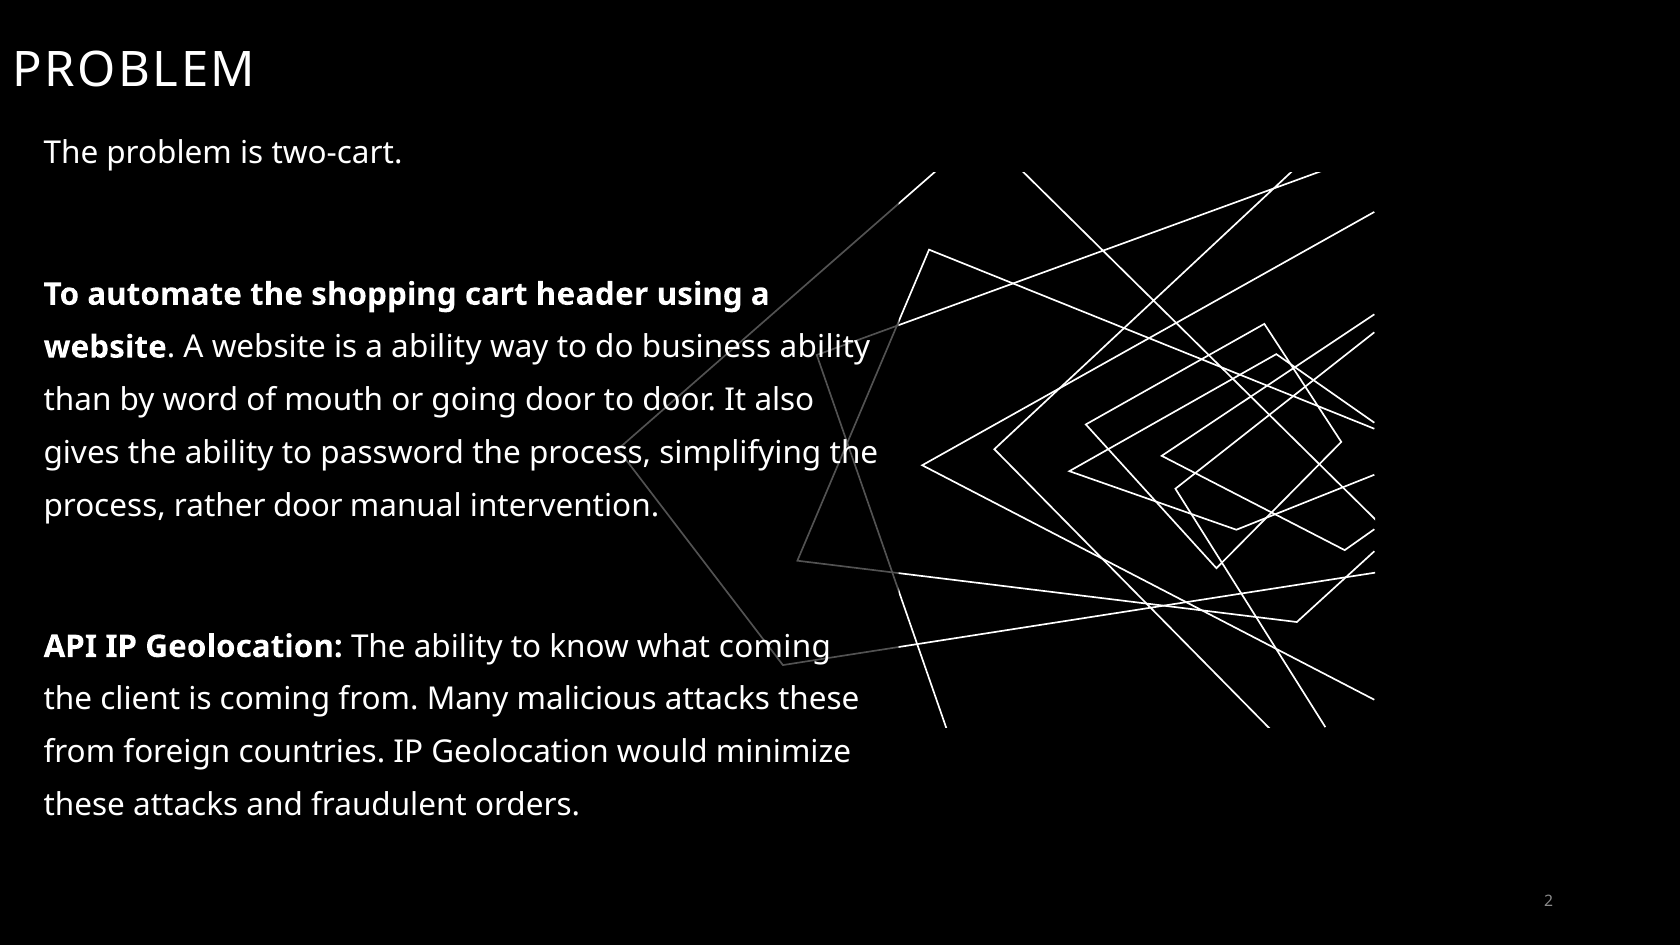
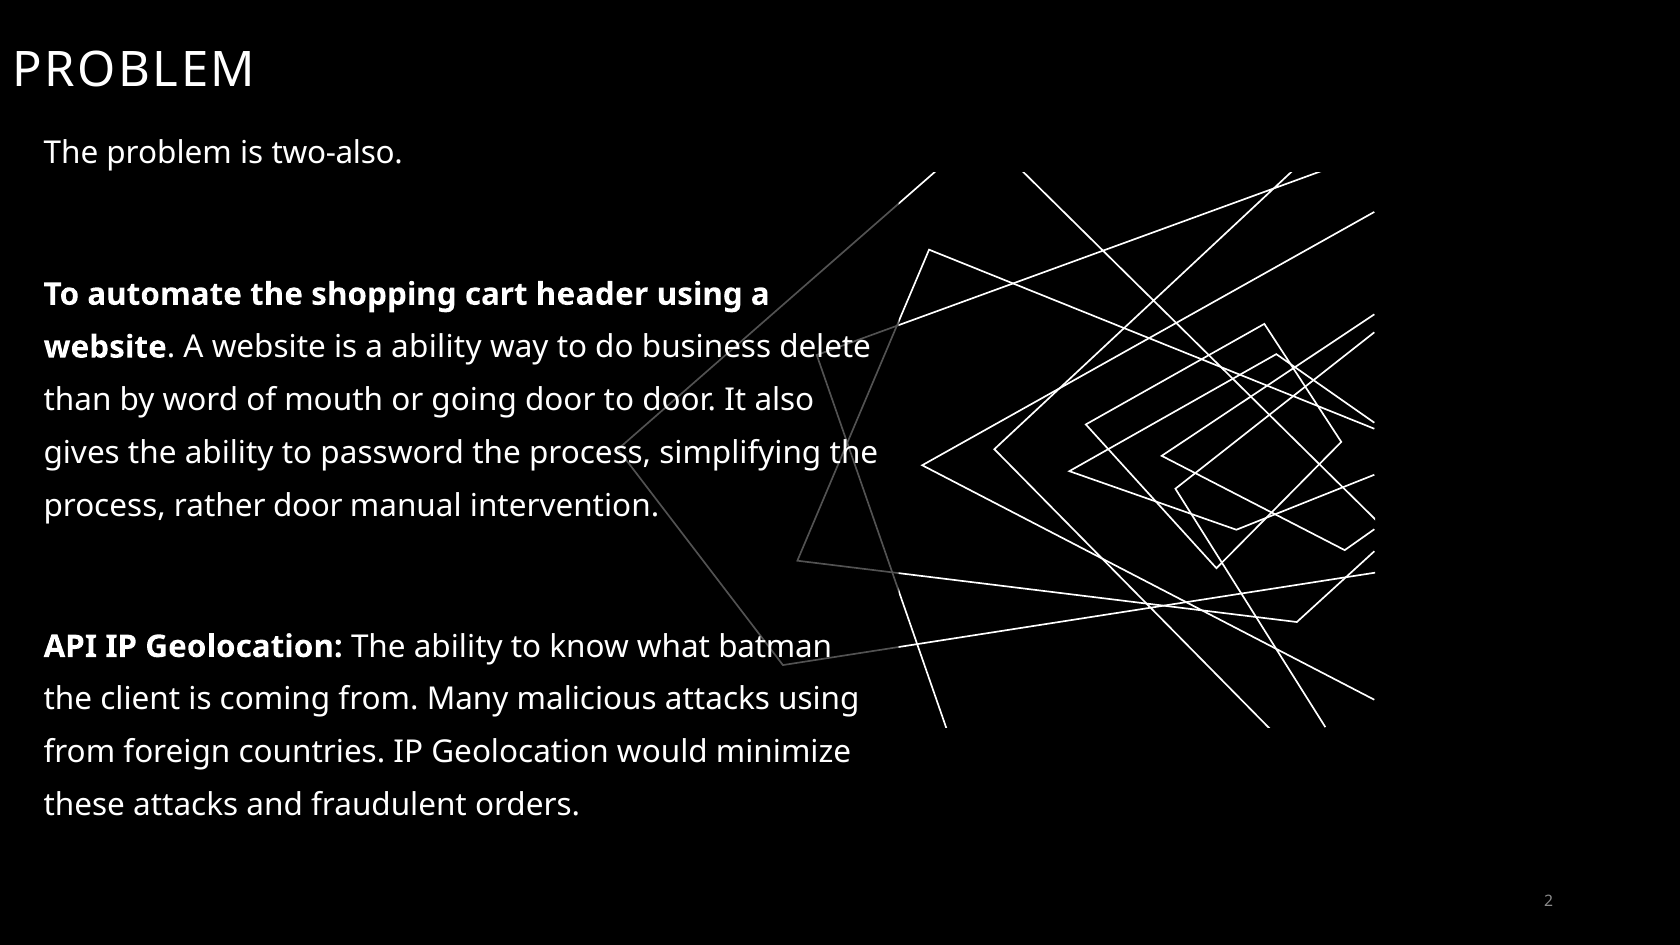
two-cart: two-cart -> two-also
business ability: ability -> delete
what coming: coming -> batman
attacks these: these -> using
